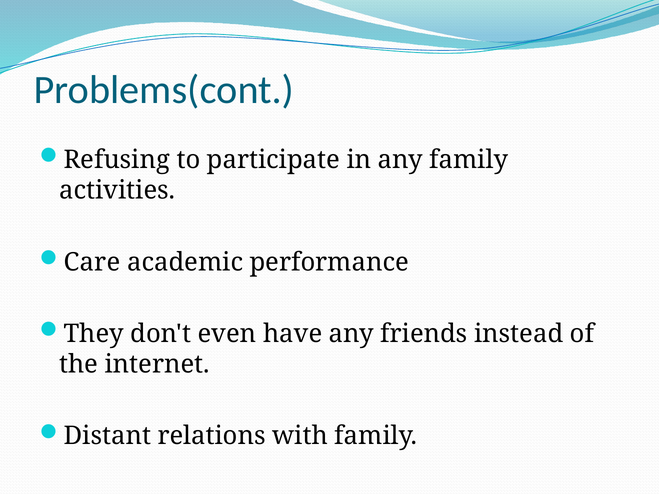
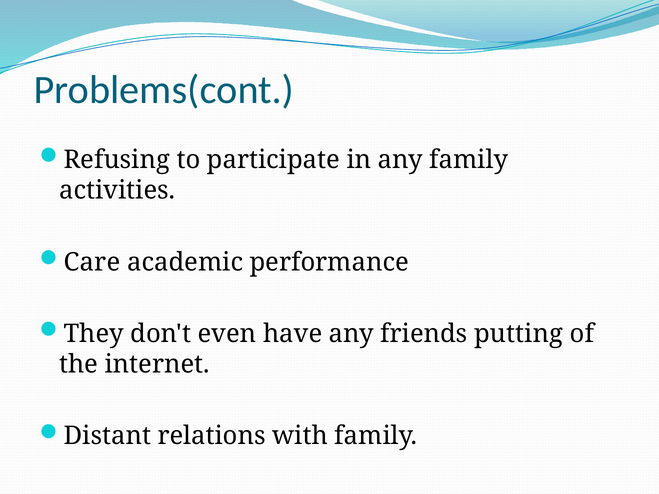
instead: instead -> putting
